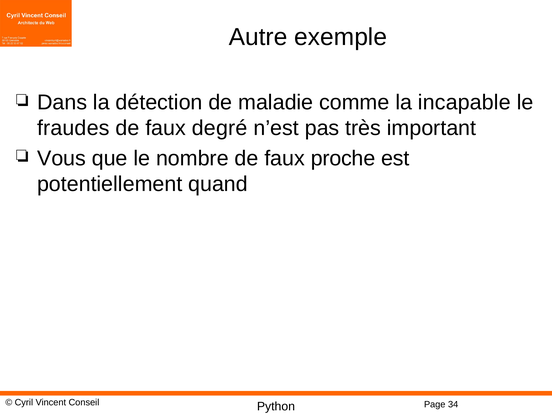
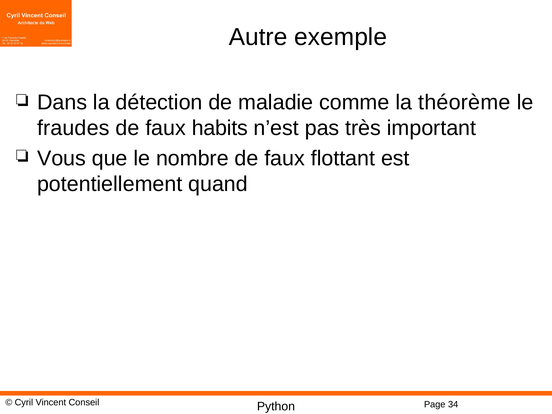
incapable: incapable -> théorème
degré: degré -> habits
proche: proche -> flottant
